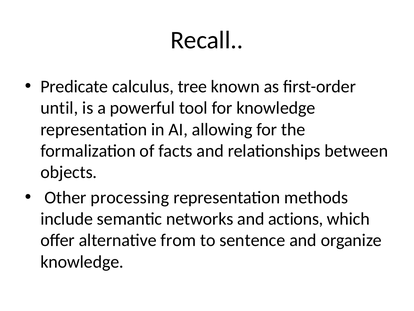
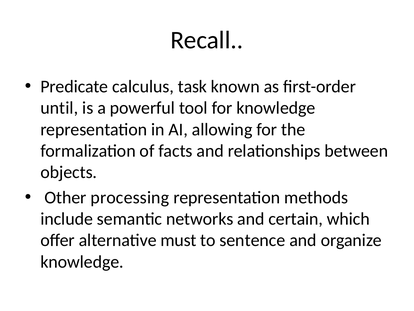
tree: tree -> task
actions: actions -> certain
from: from -> must
